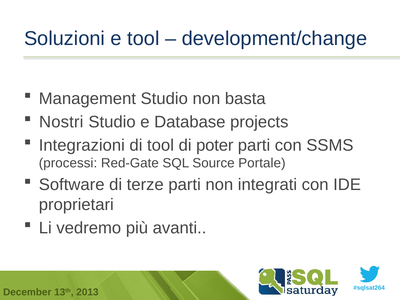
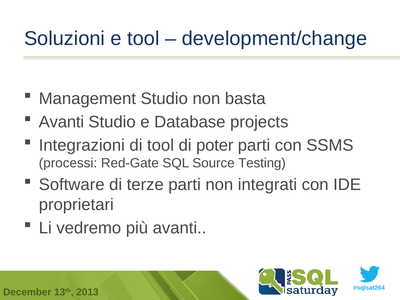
Nostri at (61, 122): Nostri -> Avanti
Portale: Portale -> Testing
